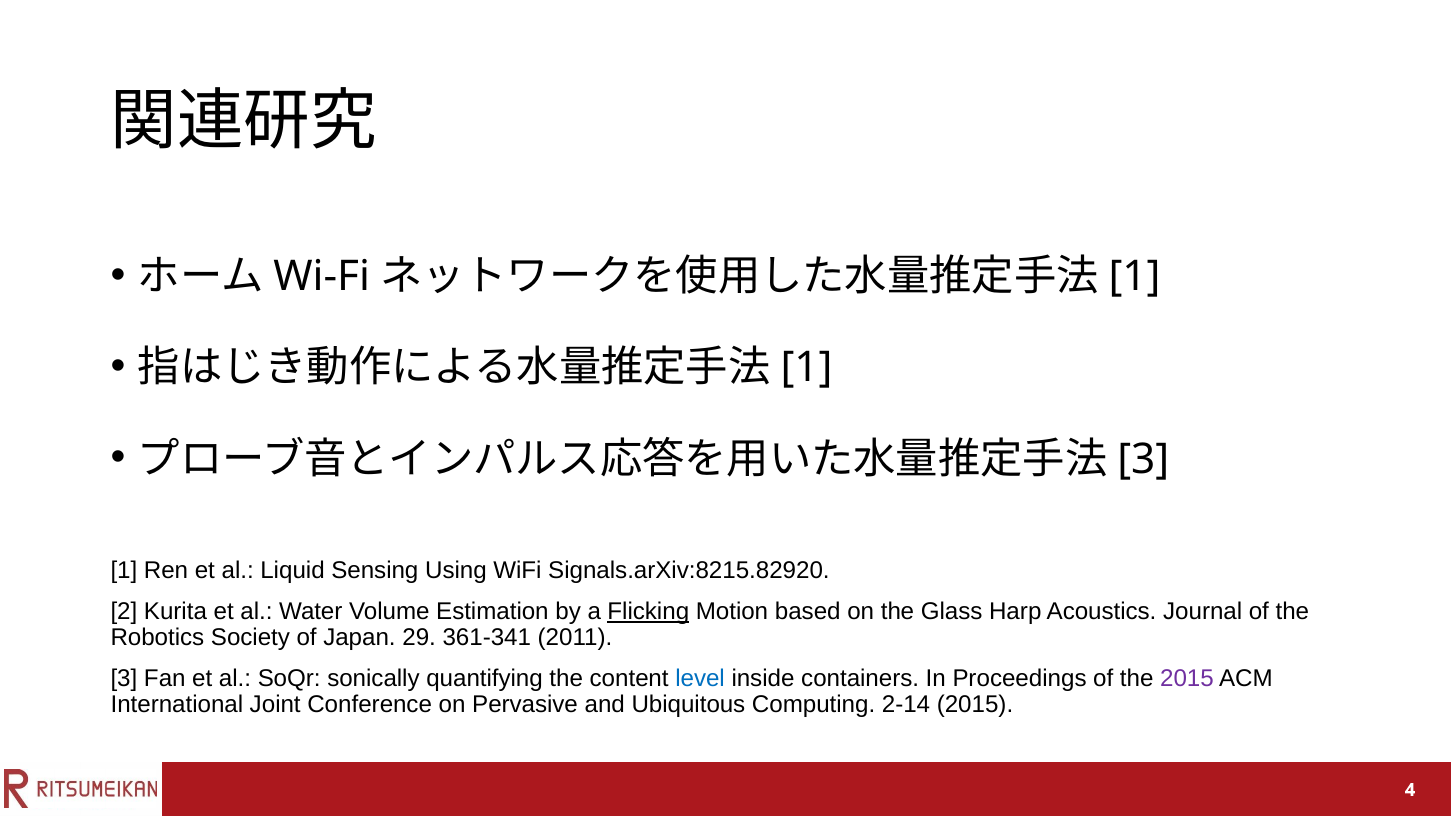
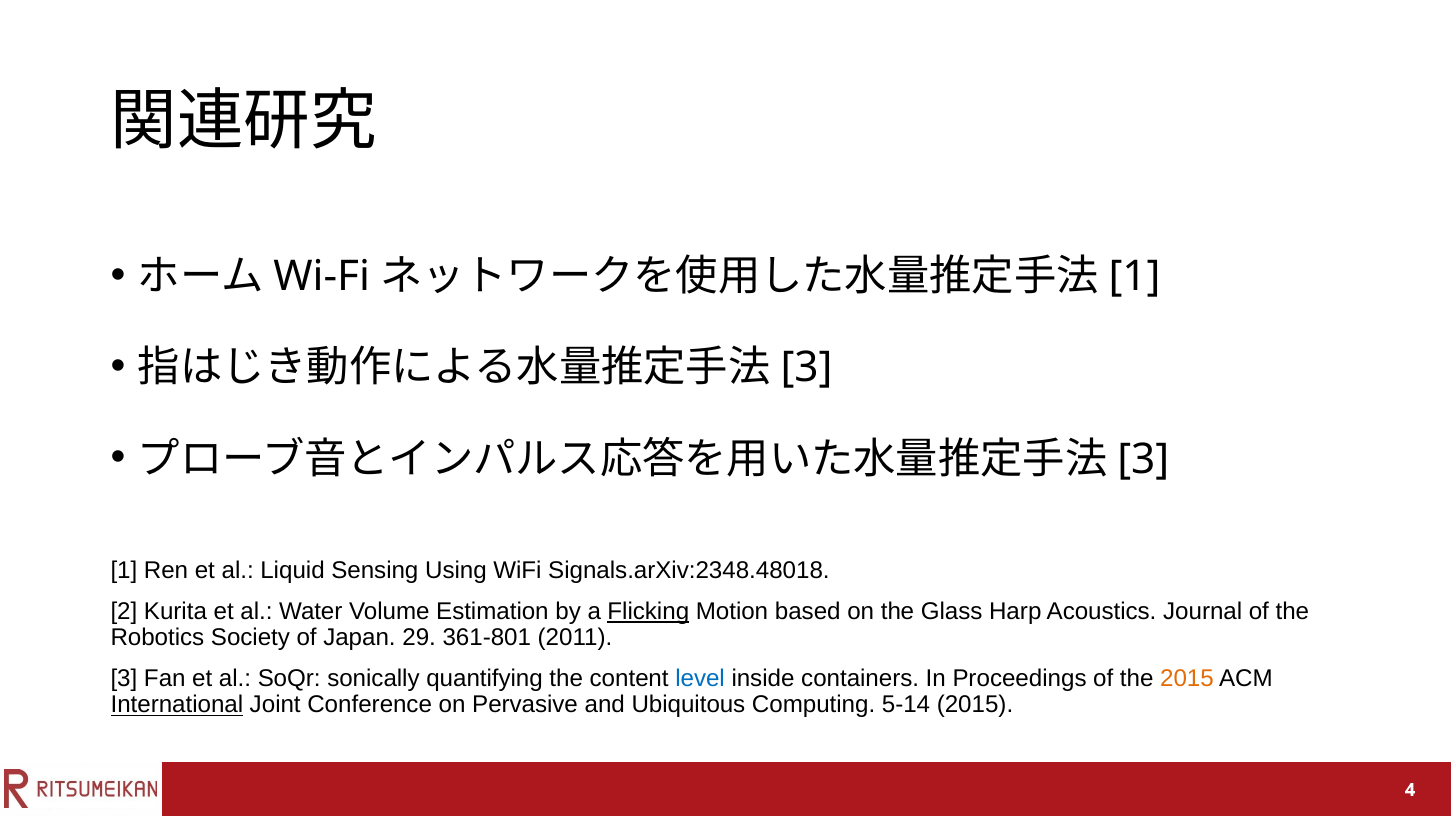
1 at (807, 368): 1 -> 3
Signals.arXiv:8215.82920: Signals.arXiv:8215.82920 -> Signals.arXiv:2348.48018
361-341: 361-341 -> 361-801
2015 at (1187, 679) colour: purple -> orange
International underline: none -> present
2-14: 2-14 -> 5-14
